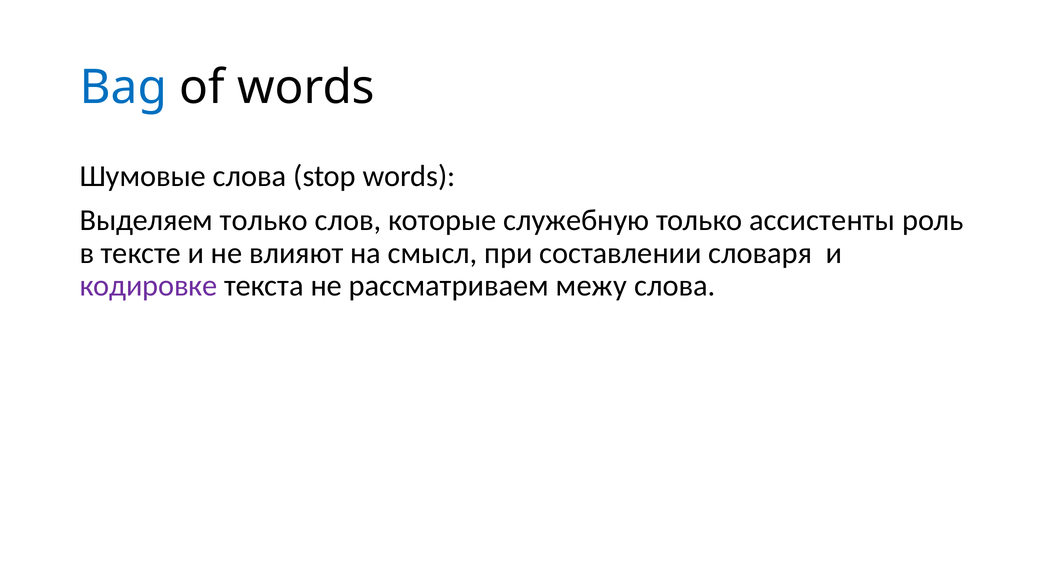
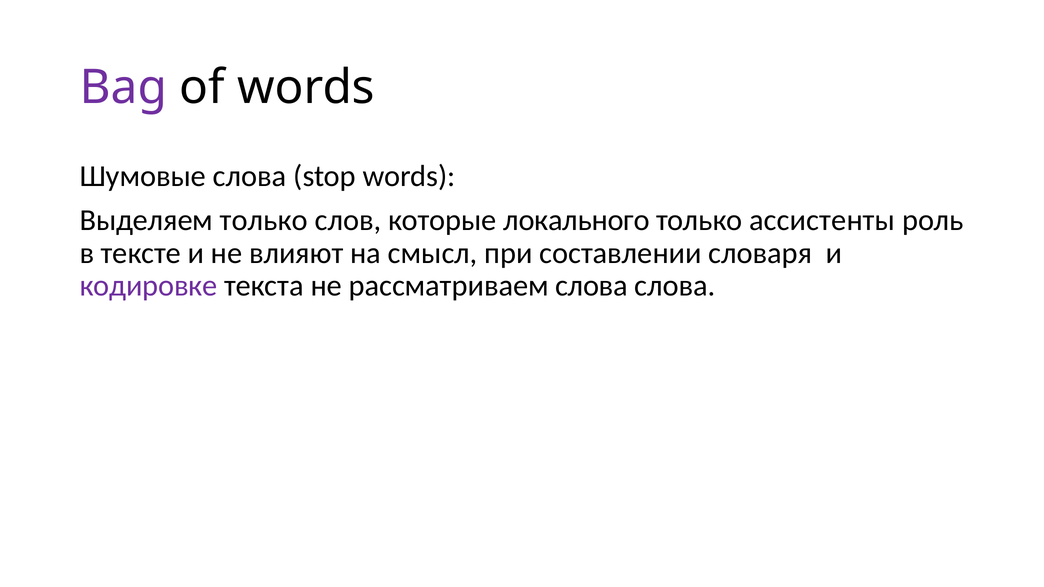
Bag colour: blue -> purple
служебную: служебную -> локального
рассматриваем межу: межу -> слова
